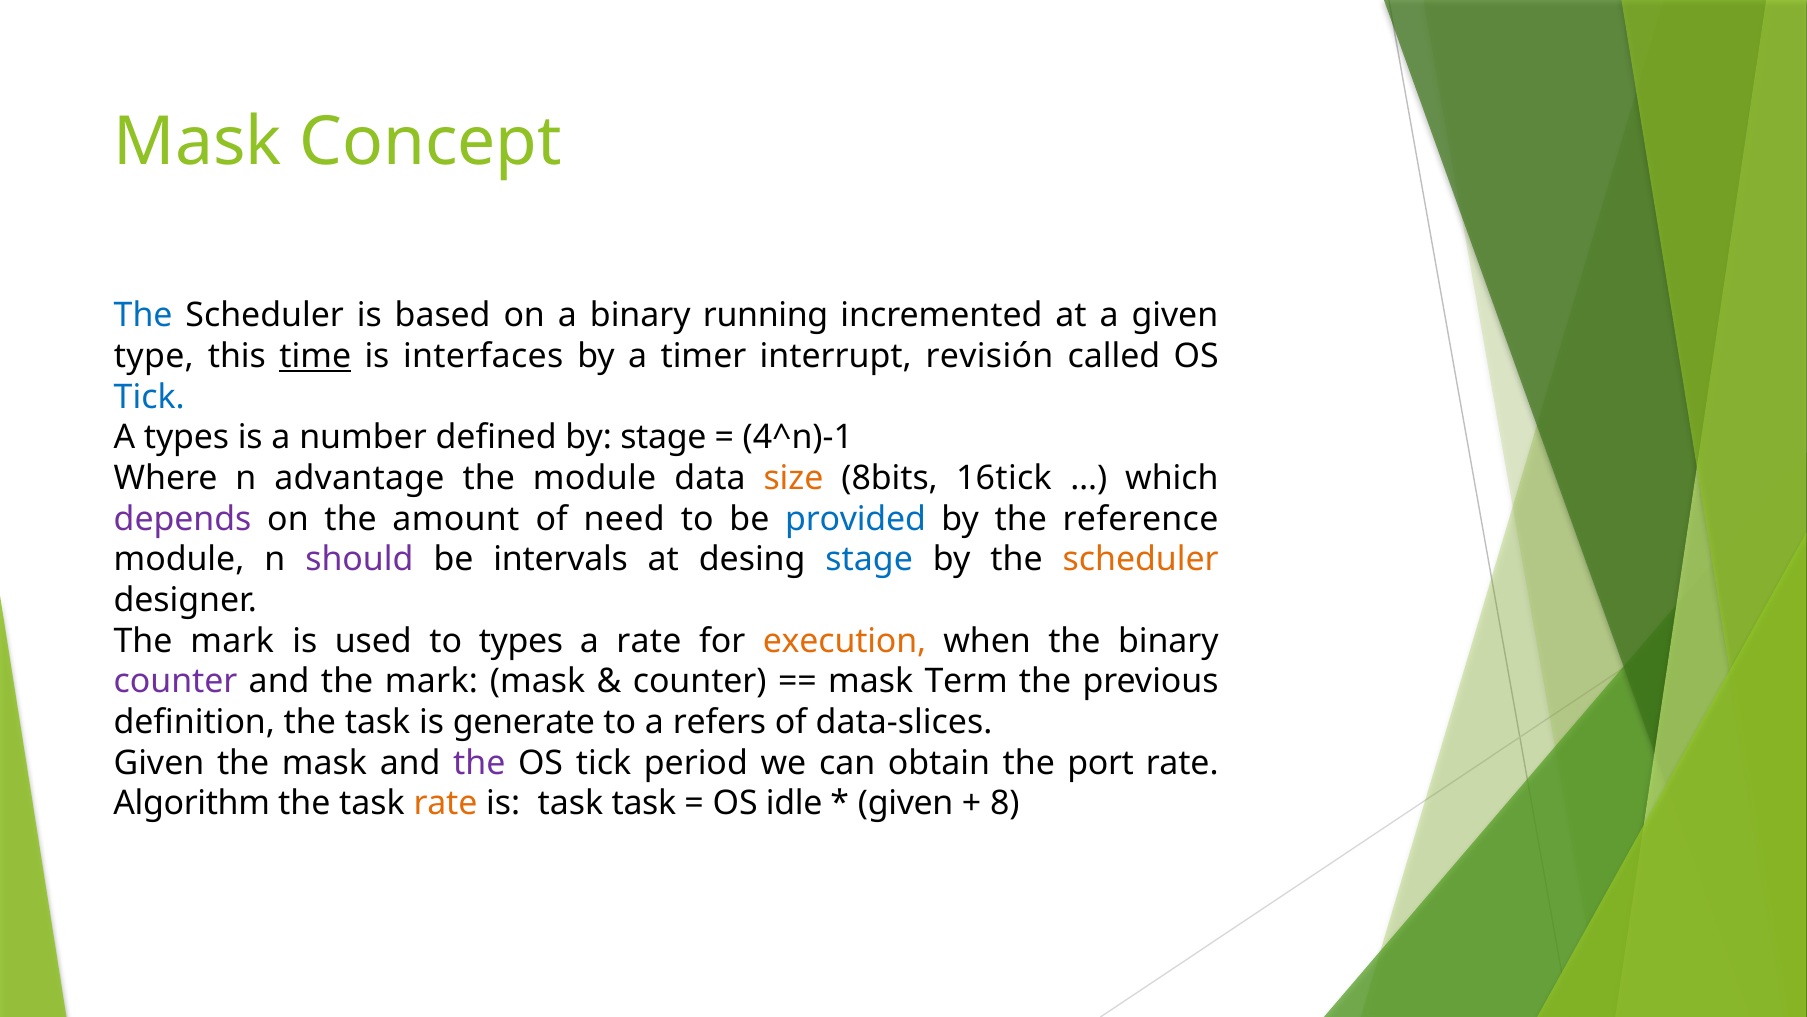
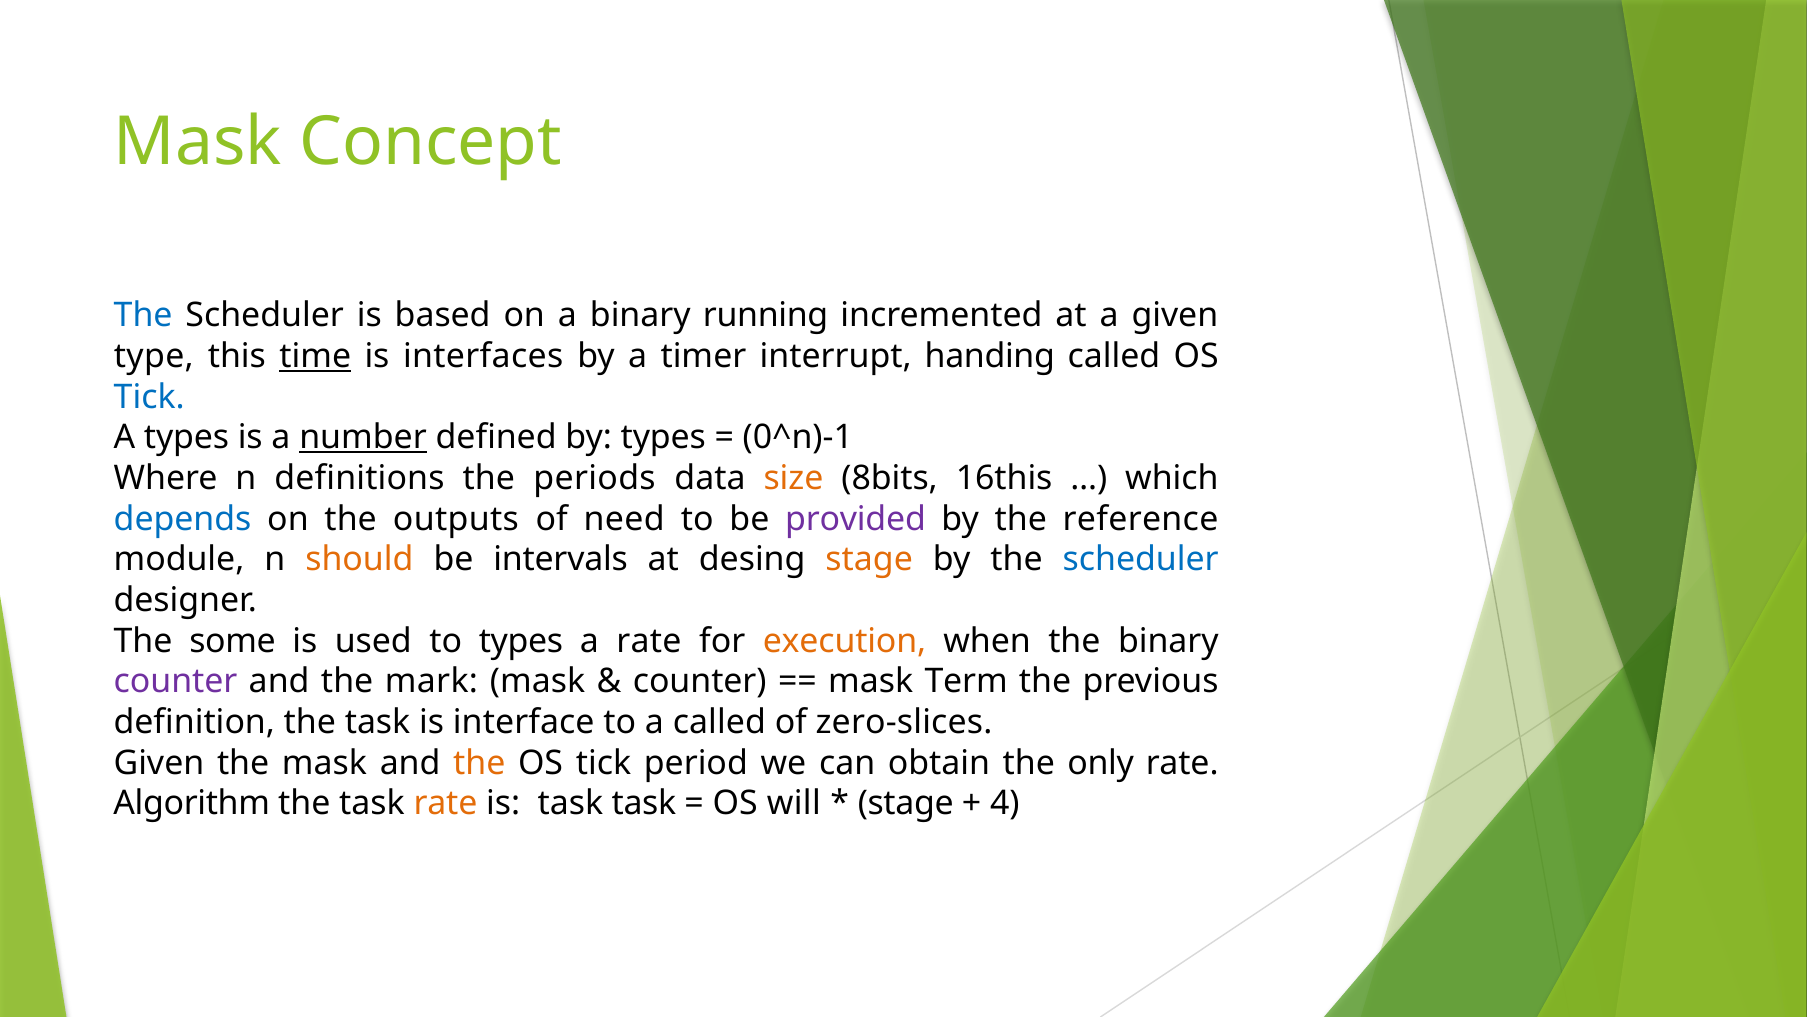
revisión: revisión -> handing
number underline: none -> present
by stage: stage -> types
4^n)-1: 4^n)-1 -> 0^n)-1
advantage: advantage -> definitions
the module: module -> periods
16tick: 16tick -> 16this
depends colour: purple -> blue
amount: amount -> outputs
provided colour: blue -> purple
should colour: purple -> orange
stage at (869, 559) colour: blue -> orange
scheduler at (1141, 559) colour: orange -> blue
mark at (232, 641): mark -> some
generate: generate -> interface
a refers: refers -> called
data-slices: data-slices -> zero-slices
the at (479, 763) colour: purple -> orange
port: port -> only
idle: idle -> will
given at (906, 803): given -> stage
8: 8 -> 4
